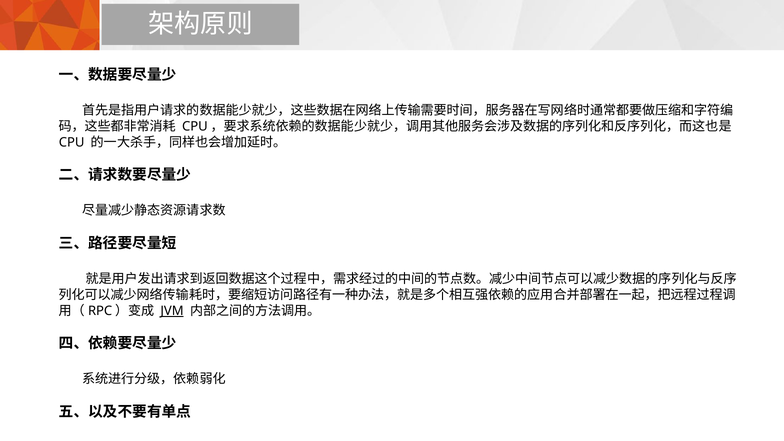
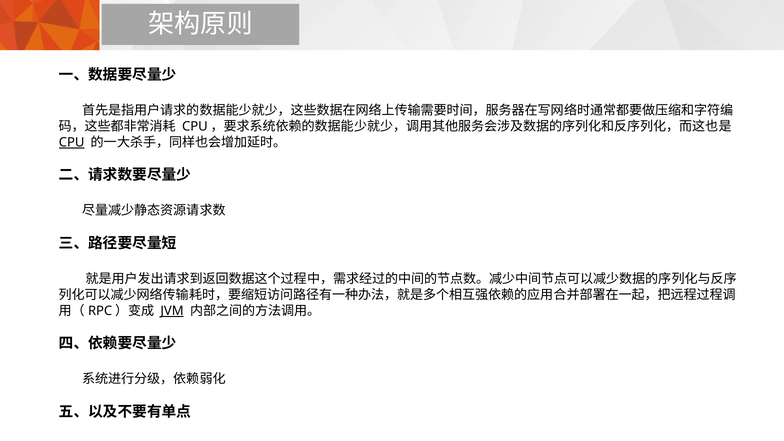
CPU underline: none -> present
